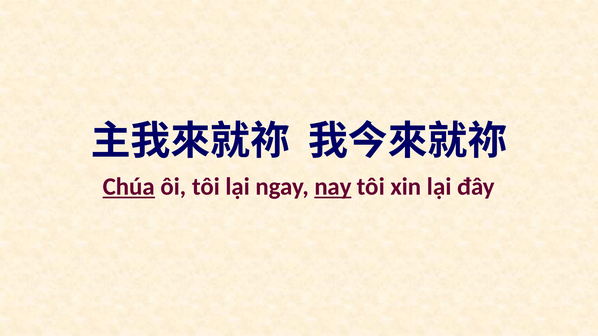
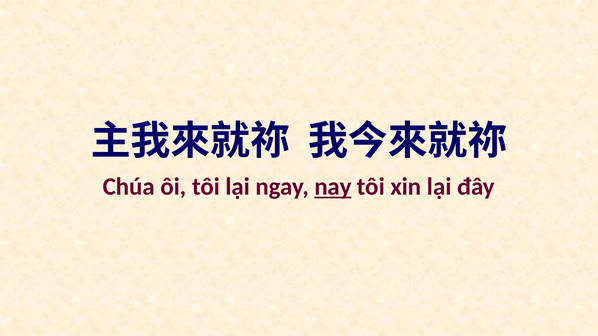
Chúa underline: present -> none
